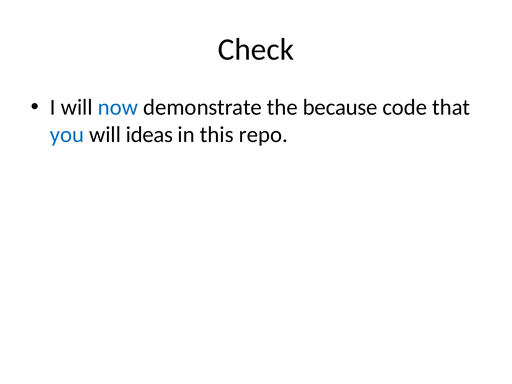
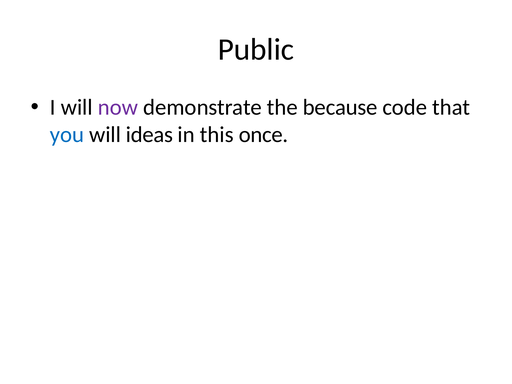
Check: Check -> Public
now colour: blue -> purple
repo: repo -> once
